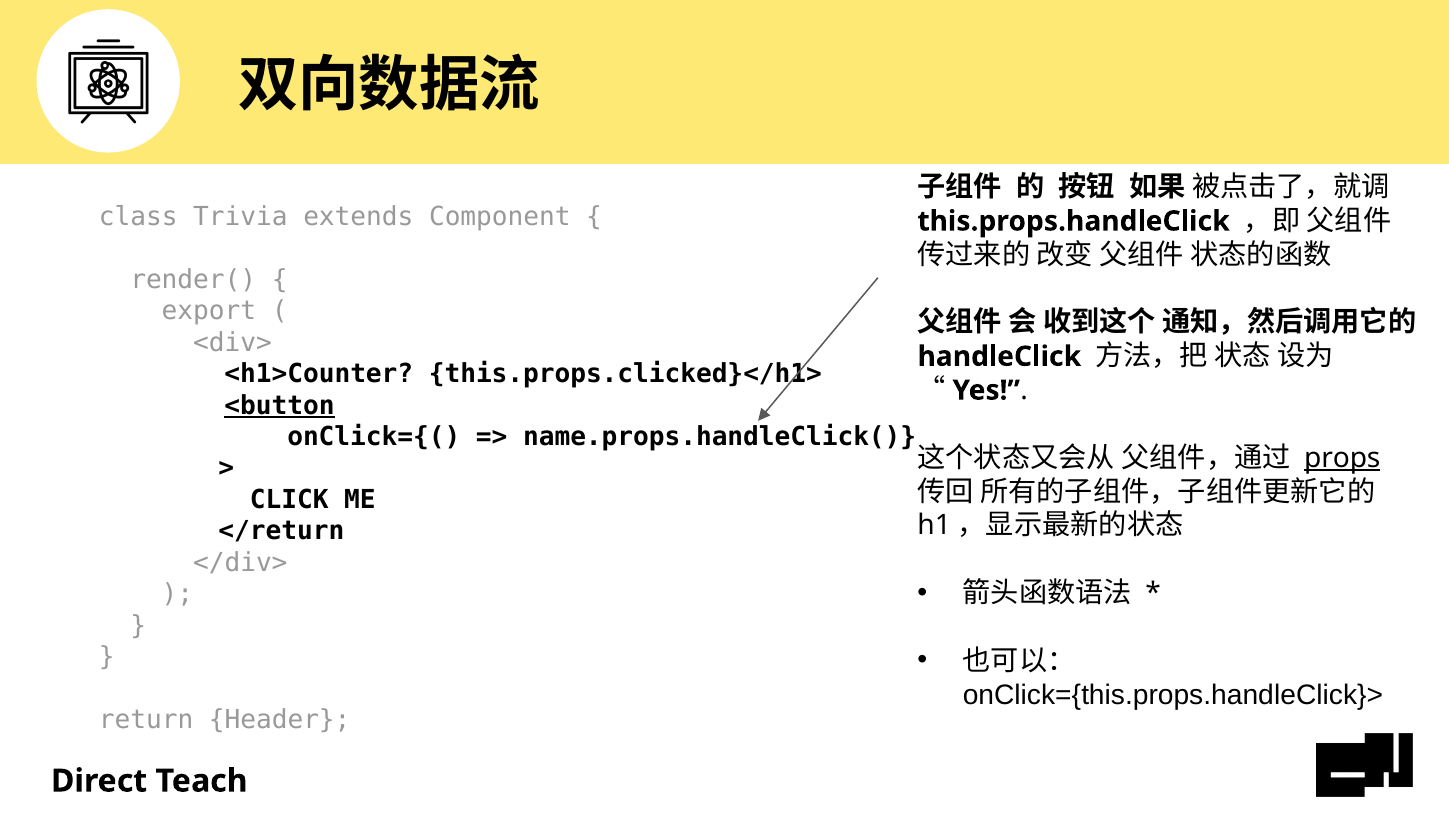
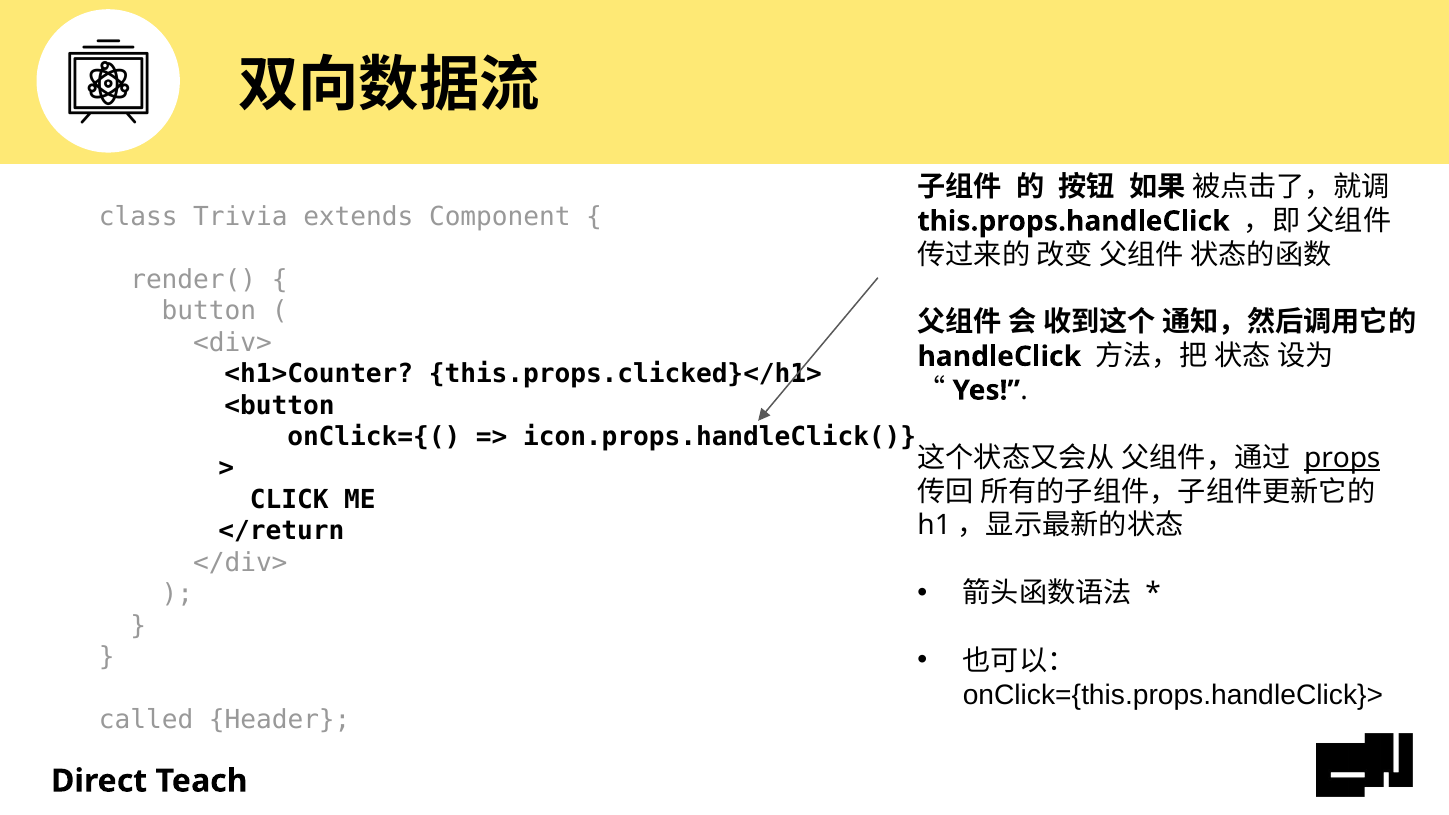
export: export -> button
<button underline: present -> none
name.props.handleClick(: name.props.handleClick( -> icon.props.handleClick(
return: return -> called
